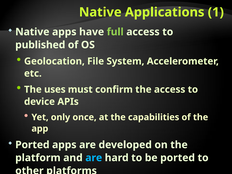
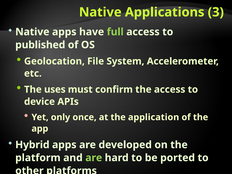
1: 1 -> 3
capabilities: capabilities -> application
Ported at (32, 145): Ported -> Hybrid
are at (94, 158) colour: light blue -> light green
